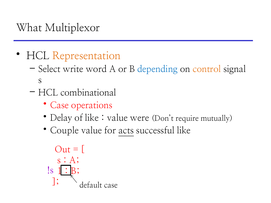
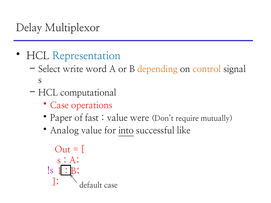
What: What -> Delay
Representation colour: orange -> blue
depending colour: blue -> orange
combinational: combinational -> computational
Delay: Delay -> Paper
of like: like -> fast
Couple: Couple -> Analog
acts: acts -> into
